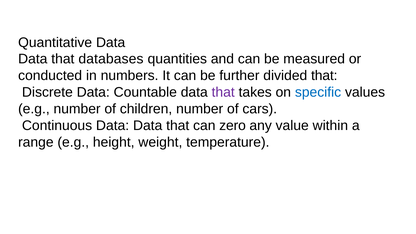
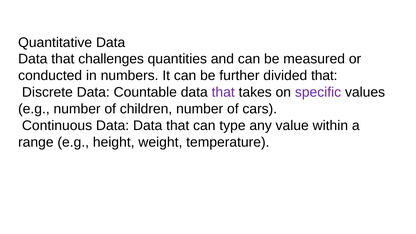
databases: databases -> challenges
specific colour: blue -> purple
zero: zero -> type
